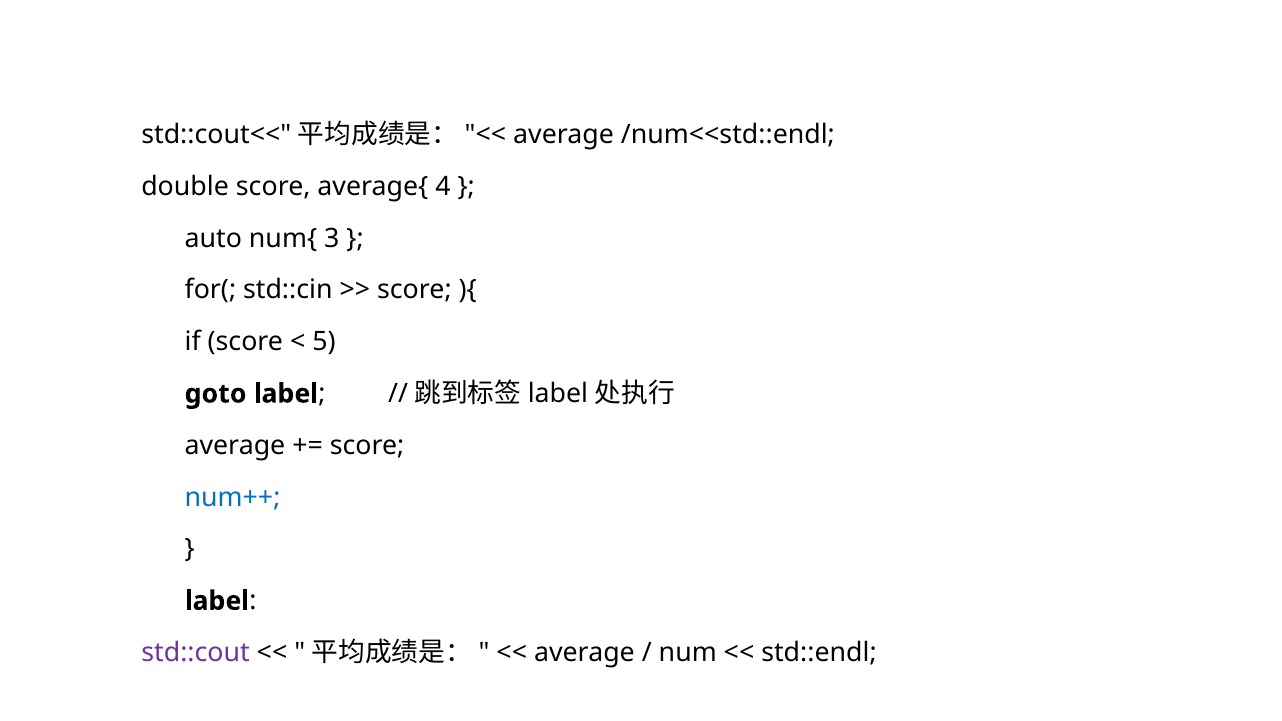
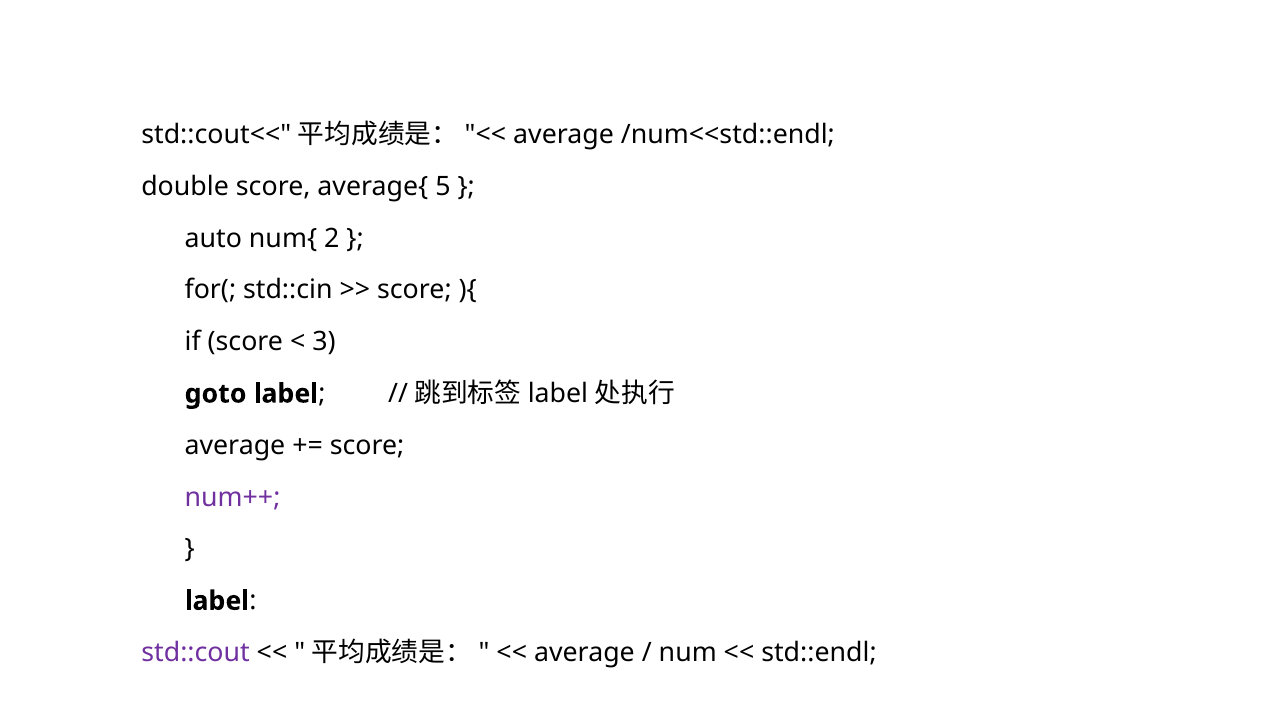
4: 4 -> 5
3: 3 -> 2
5: 5 -> 3
num++ colour: blue -> purple
